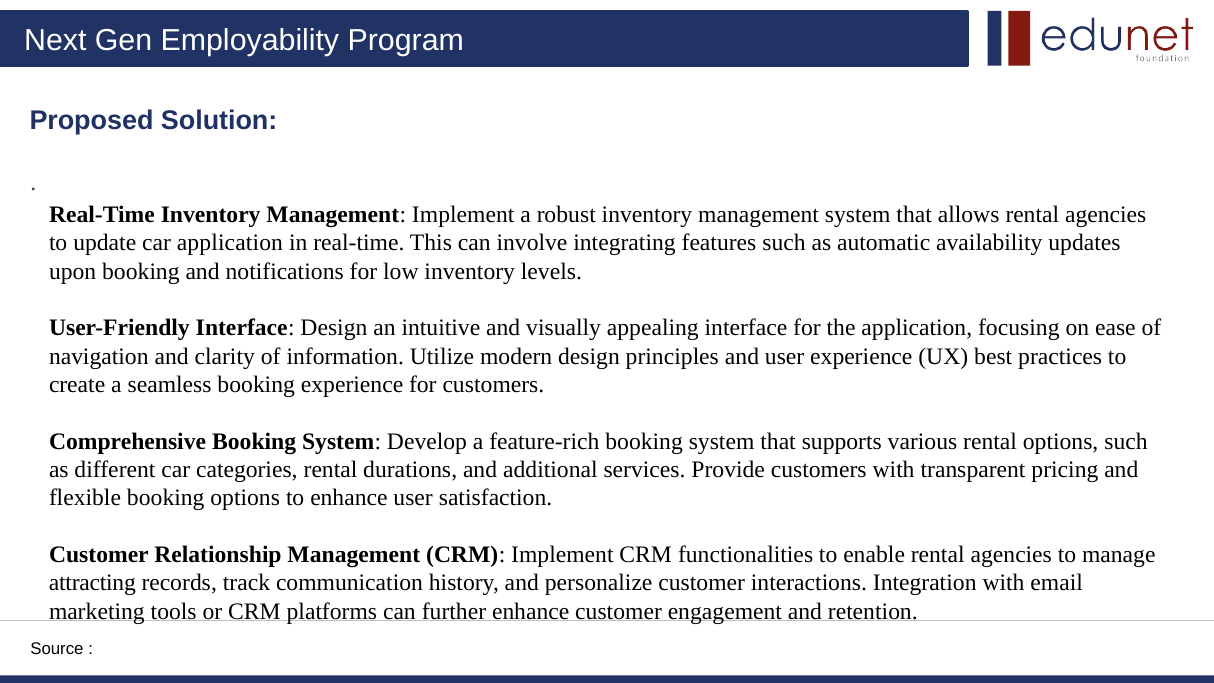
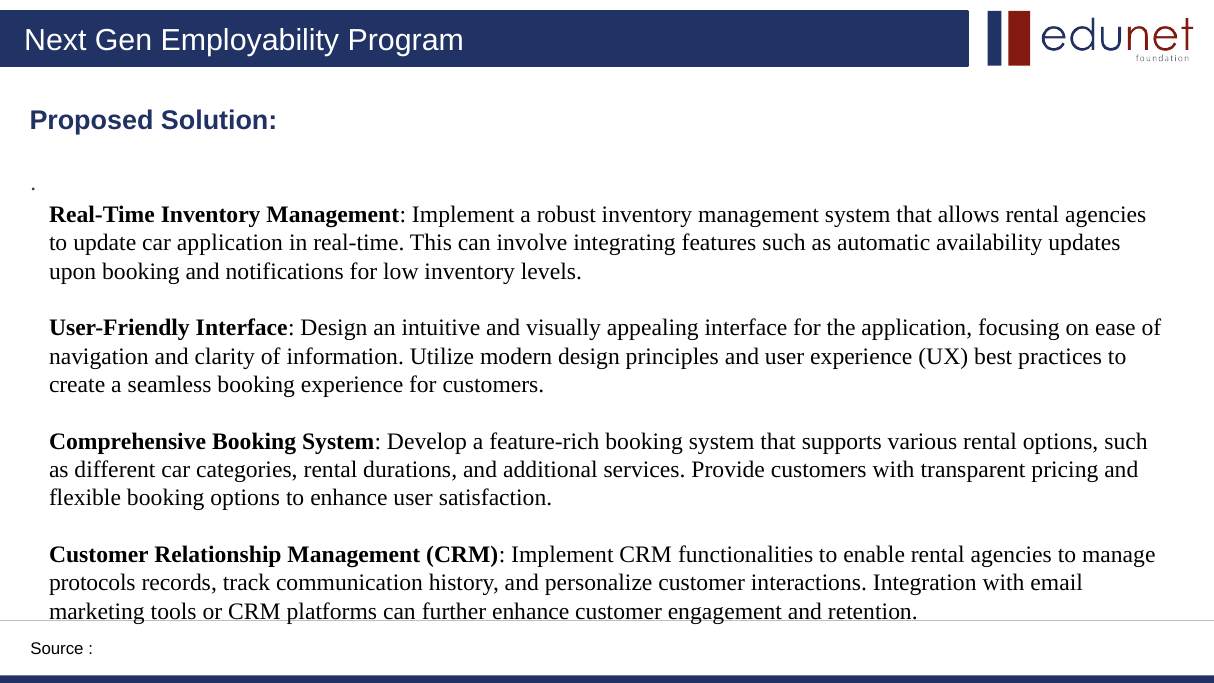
attracting: attracting -> protocols
